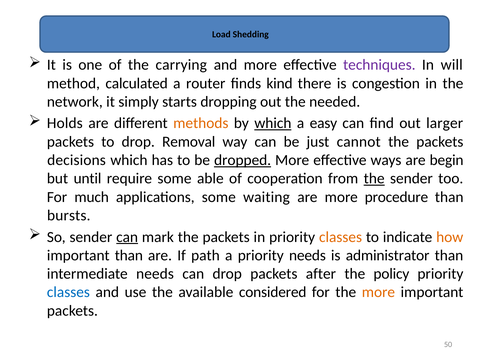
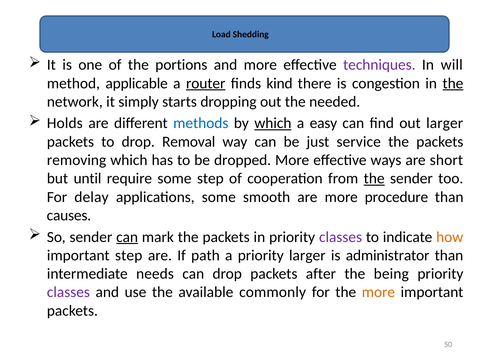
carrying: carrying -> portions
calculated: calculated -> applicable
router underline: none -> present
the at (453, 83) underline: none -> present
methods colour: orange -> blue
cannot: cannot -> service
decisions: decisions -> removing
dropped underline: present -> none
begin: begin -> short
some able: able -> step
much: much -> delay
waiting: waiting -> smooth
bursts: bursts -> causes
classes at (341, 237) colour: orange -> purple
important than: than -> step
priority needs: needs -> larger
policy: policy -> being
classes at (68, 292) colour: blue -> purple
considered: considered -> commonly
